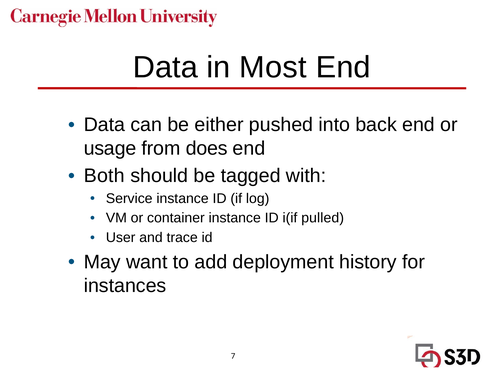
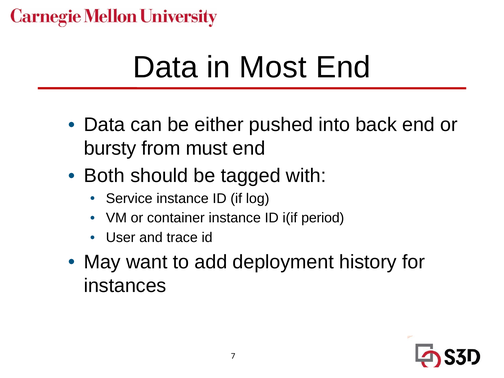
usage: usage -> bursty
does: does -> must
pulled: pulled -> period
